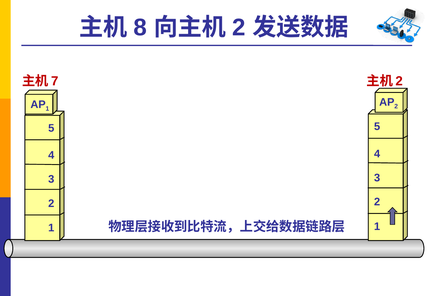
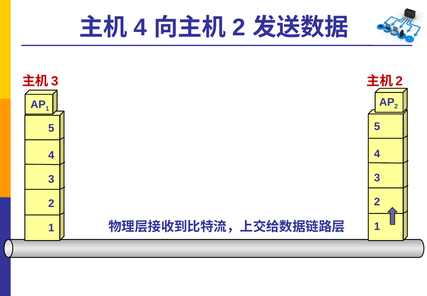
8 at (140, 28): 8 -> 4
7 at (55, 81): 7 -> 3
